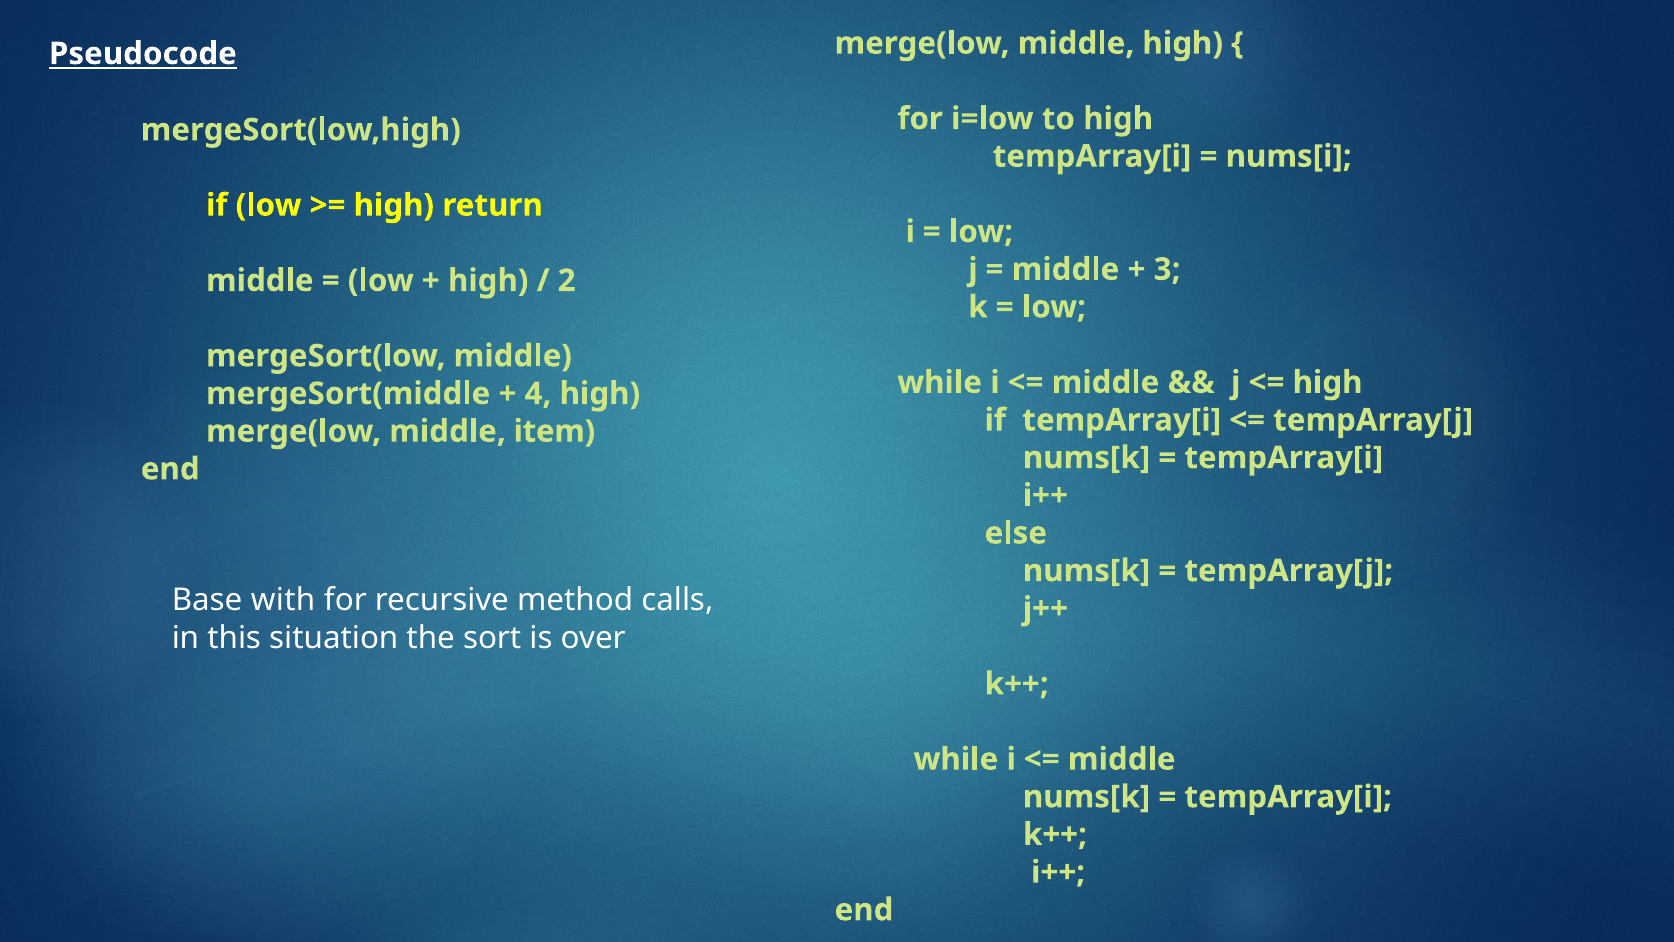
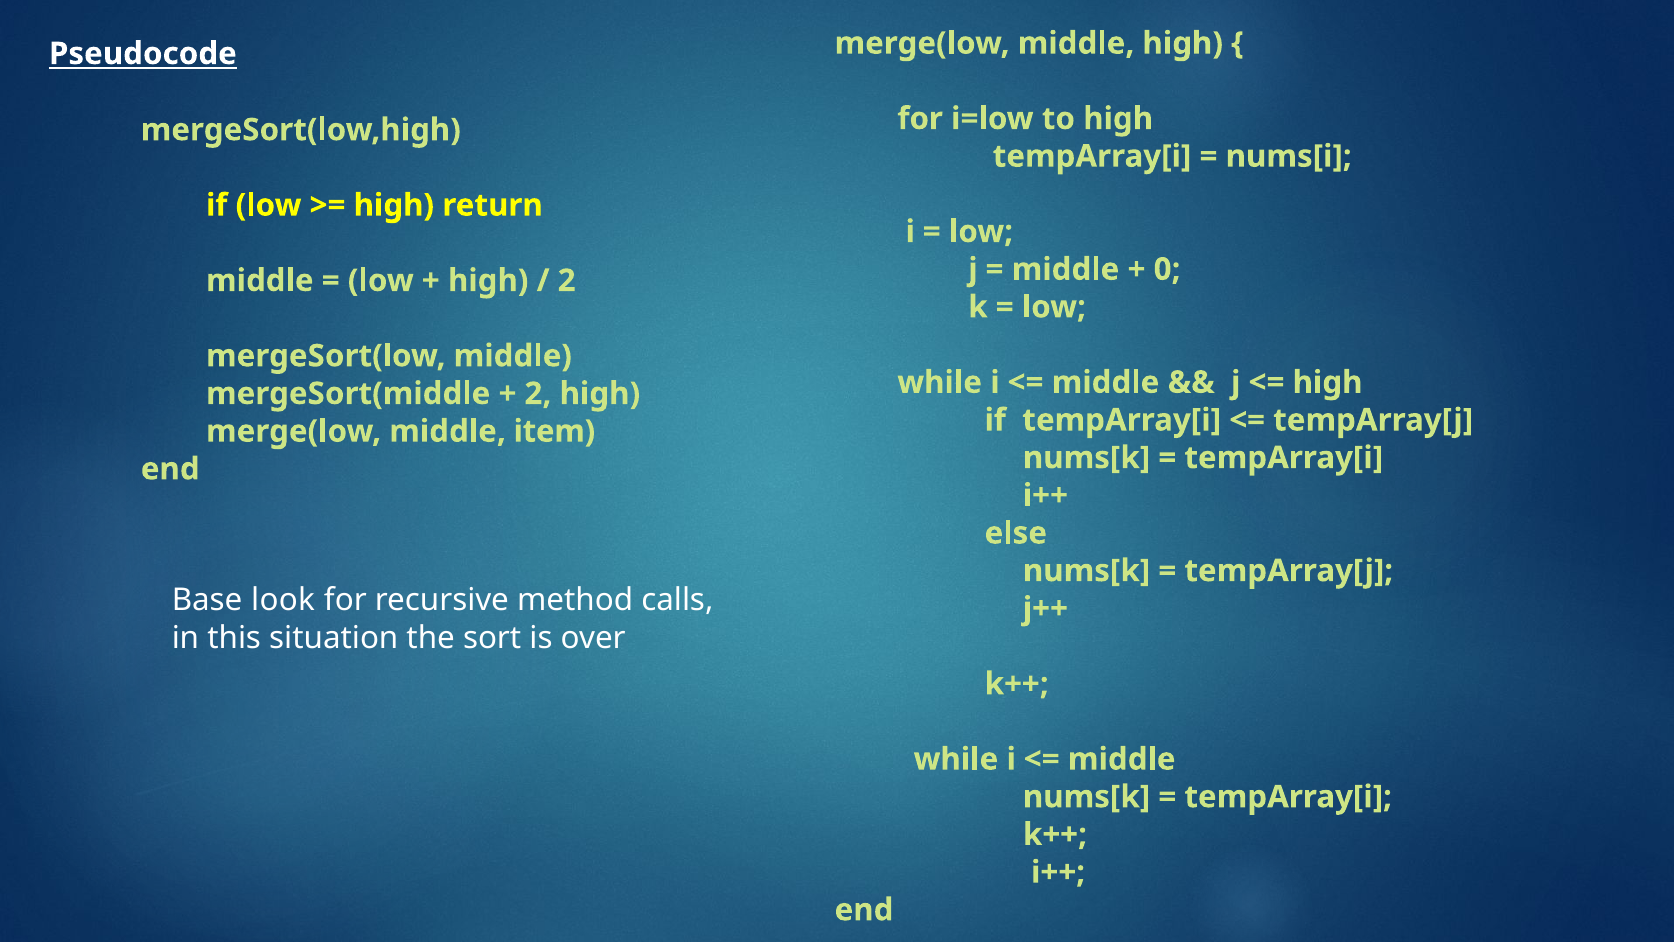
3: 3 -> 0
4 at (538, 394): 4 -> 2
with: with -> look
